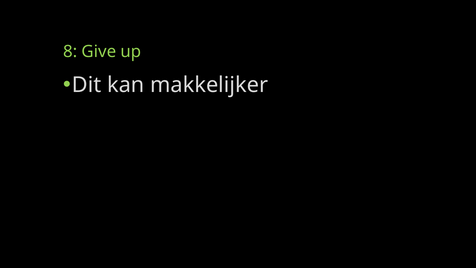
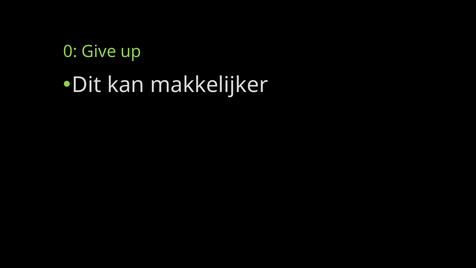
8: 8 -> 0
